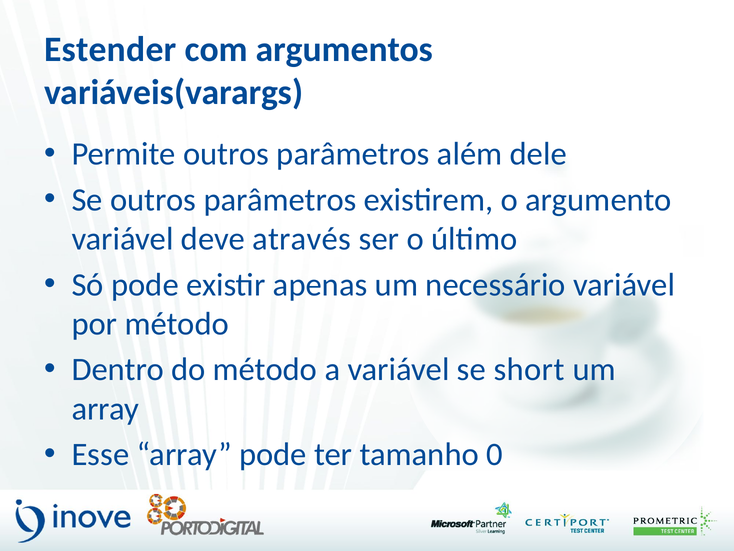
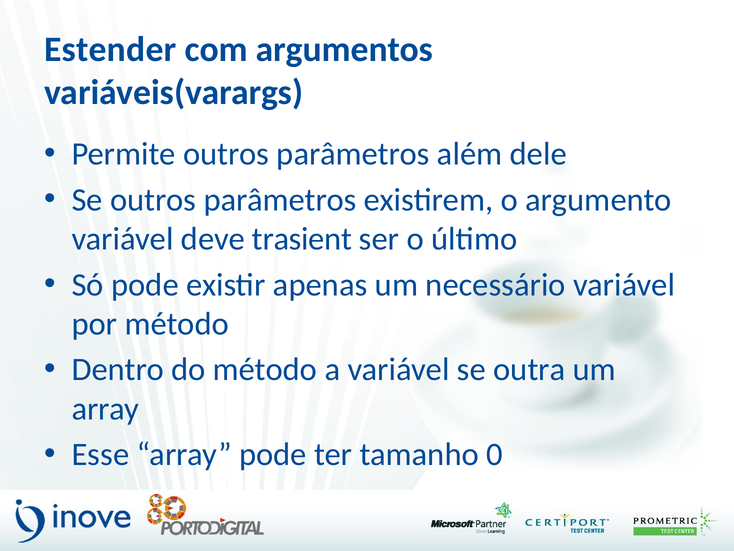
através: através -> trasient
short: short -> outra
